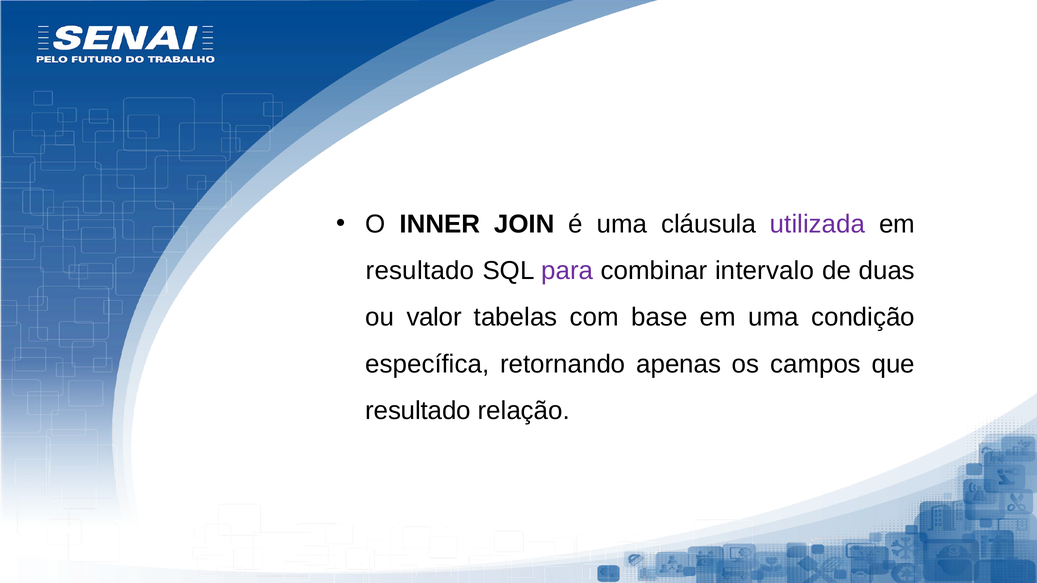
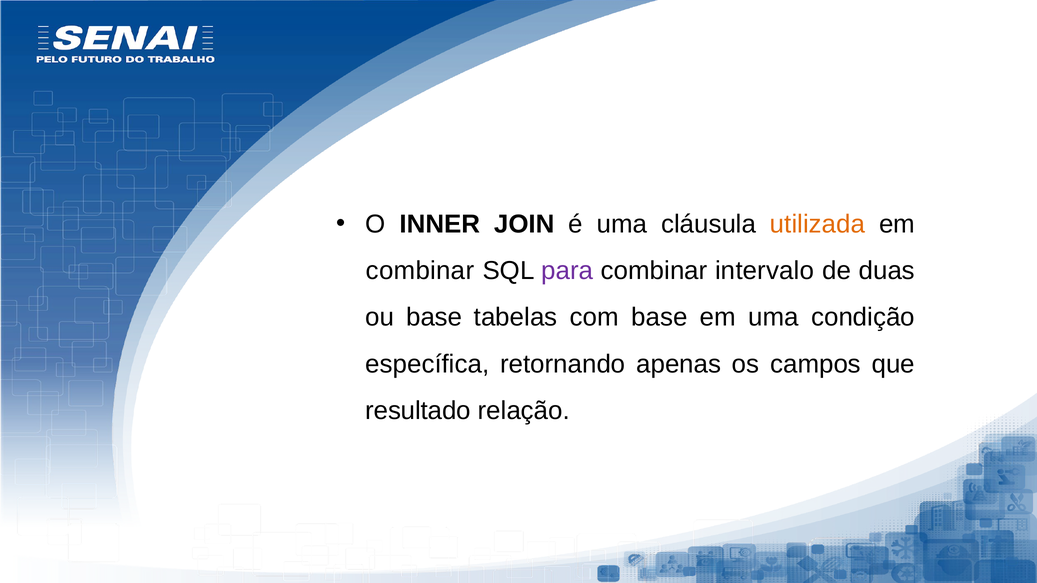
utilizada colour: purple -> orange
resultado at (420, 271): resultado -> combinar
ou valor: valor -> base
